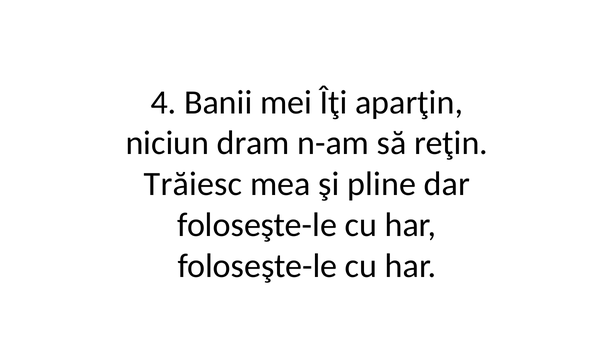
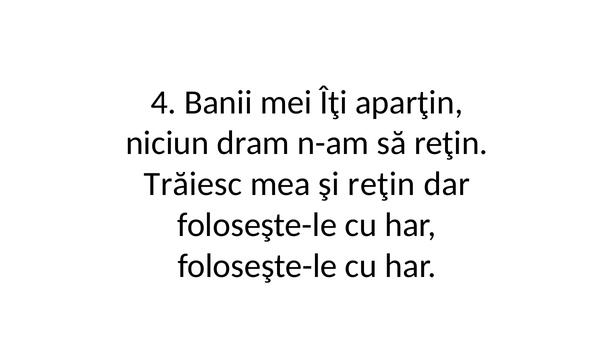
şi pline: pline -> reţin
